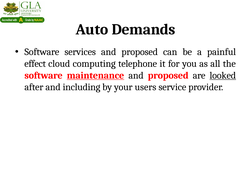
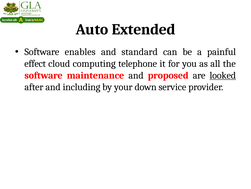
Demands: Demands -> Extended
services: services -> enables
proposed at (140, 52): proposed -> standard
maintenance underline: present -> none
users: users -> down
